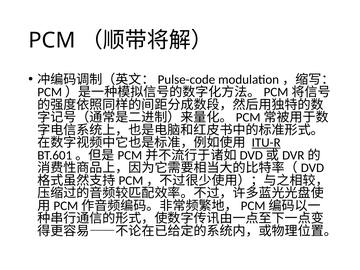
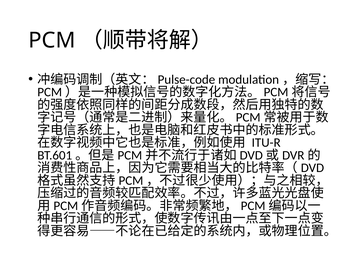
ITU-R underline: present -> none
